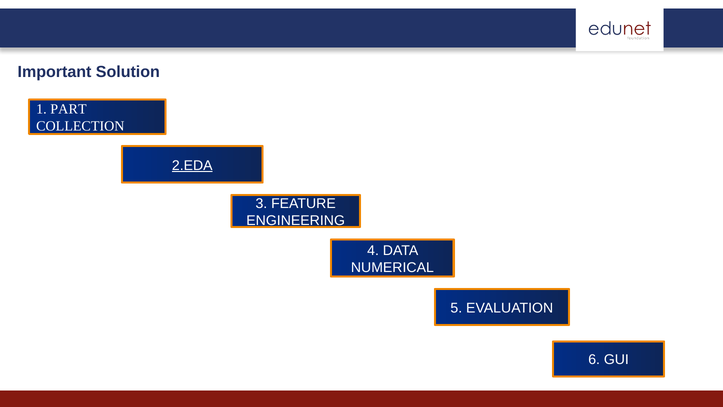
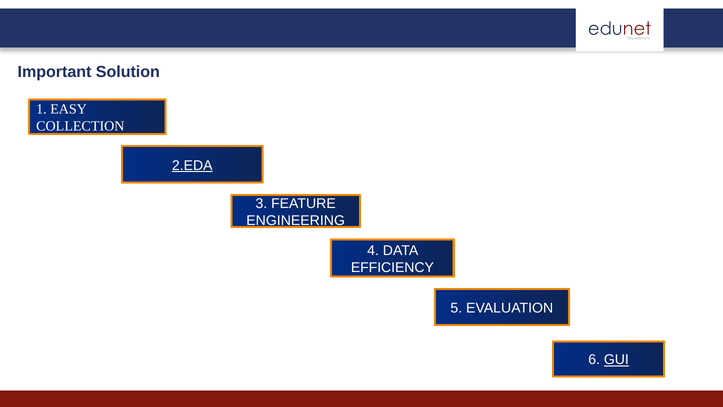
PART: PART -> EASY
NUMERICAL: NUMERICAL -> EFFICIENCY
GUI underline: none -> present
